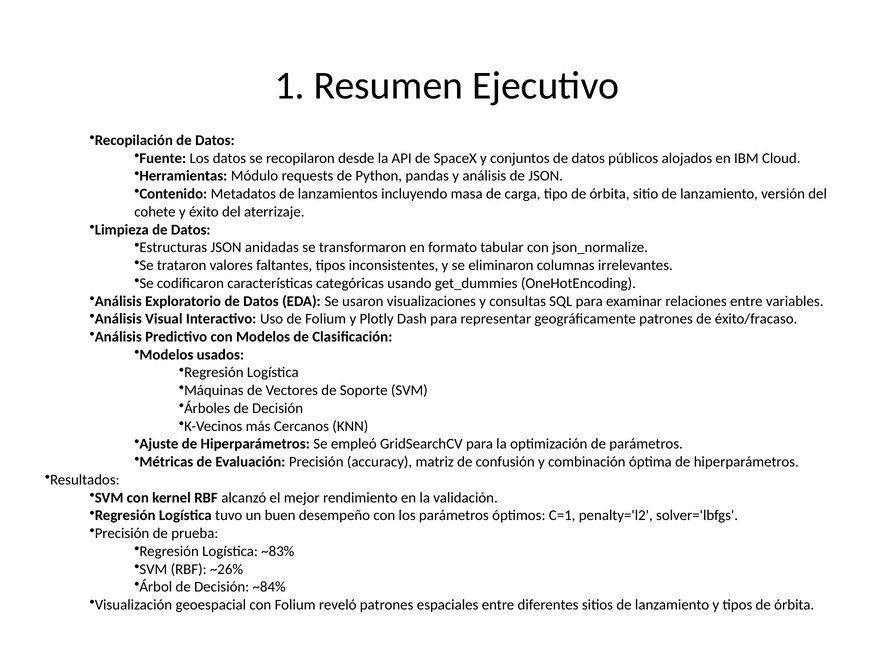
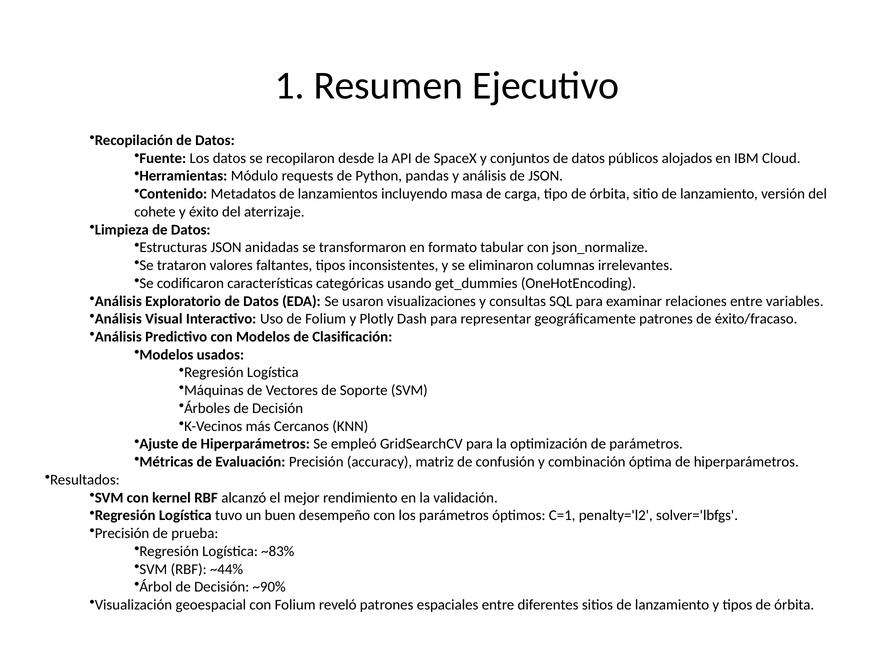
~26%: ~26% -> ~44%
~84%: ~84% -> ~90%
